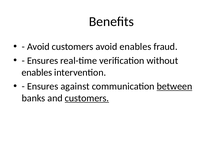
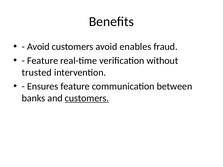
Ensures at (43, 61): Ensures -> Feature
enables at (37, 73): enables -> trusted
Ensures against: against -> feature
between underline: present -> none
